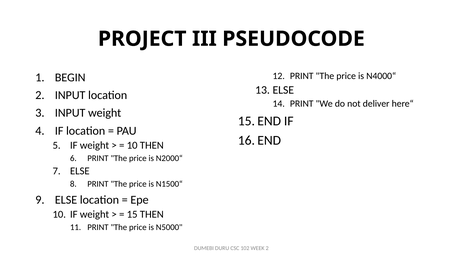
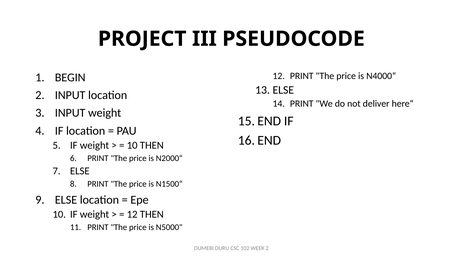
15 at (132, 215): 15 -> 12
